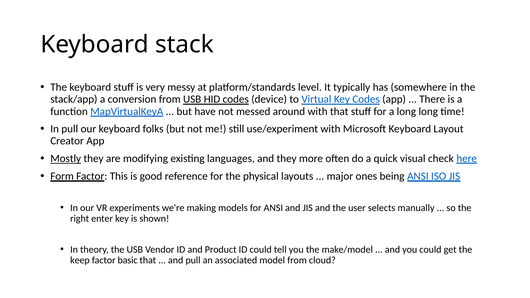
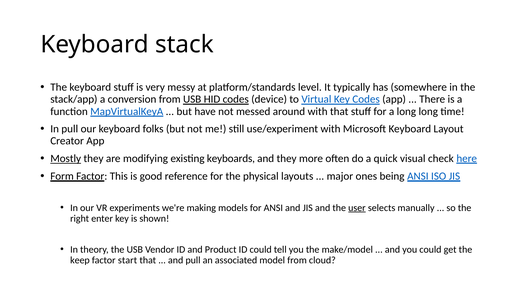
languages: languages -> keyboards
user underline: none -> present
basic: basic -> start
